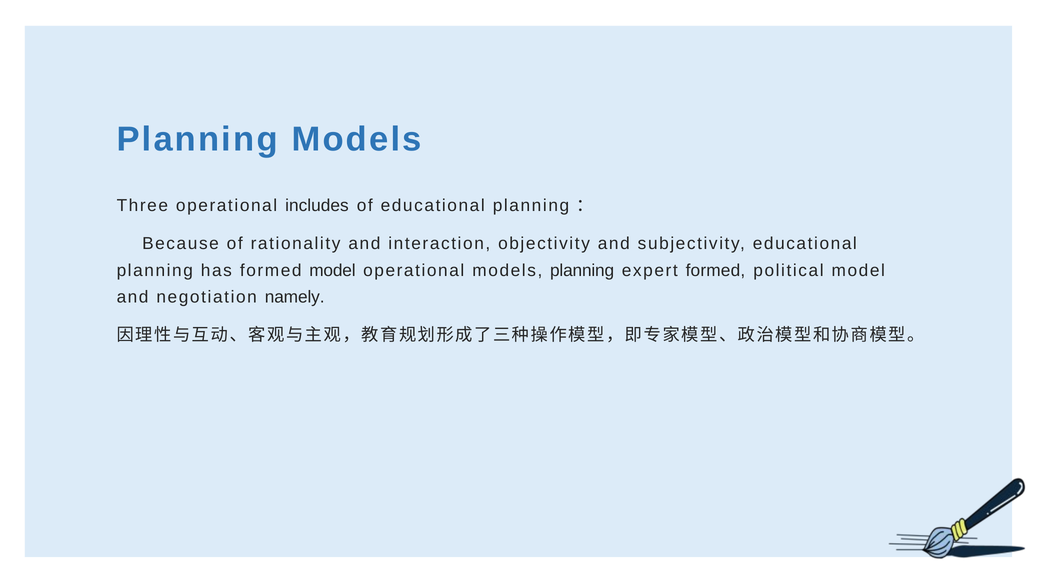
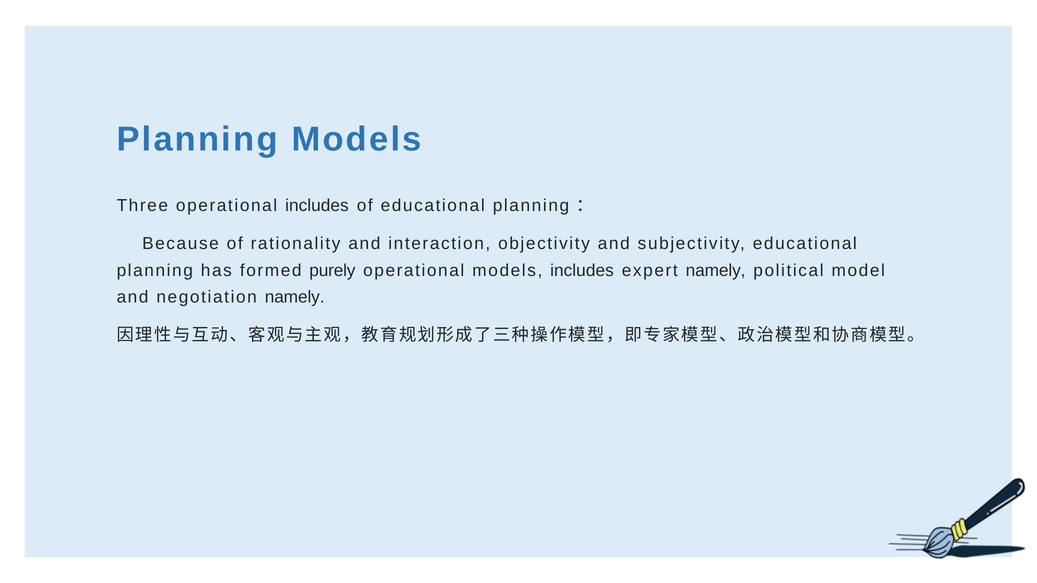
formed model: model -> purely
models planning: planning -> includes
expert formed: formed -> namely
